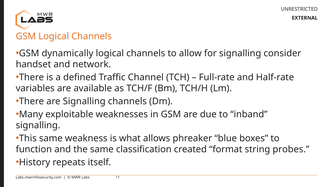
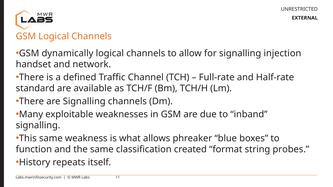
consider: consider -> injection
variables: variables -> standard
